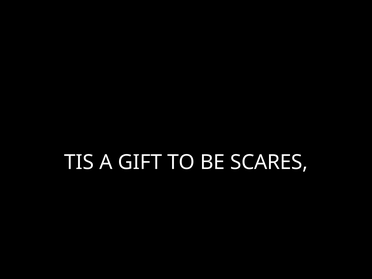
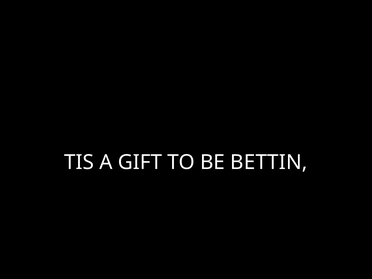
SCARES: SCARES -> BETTIN
